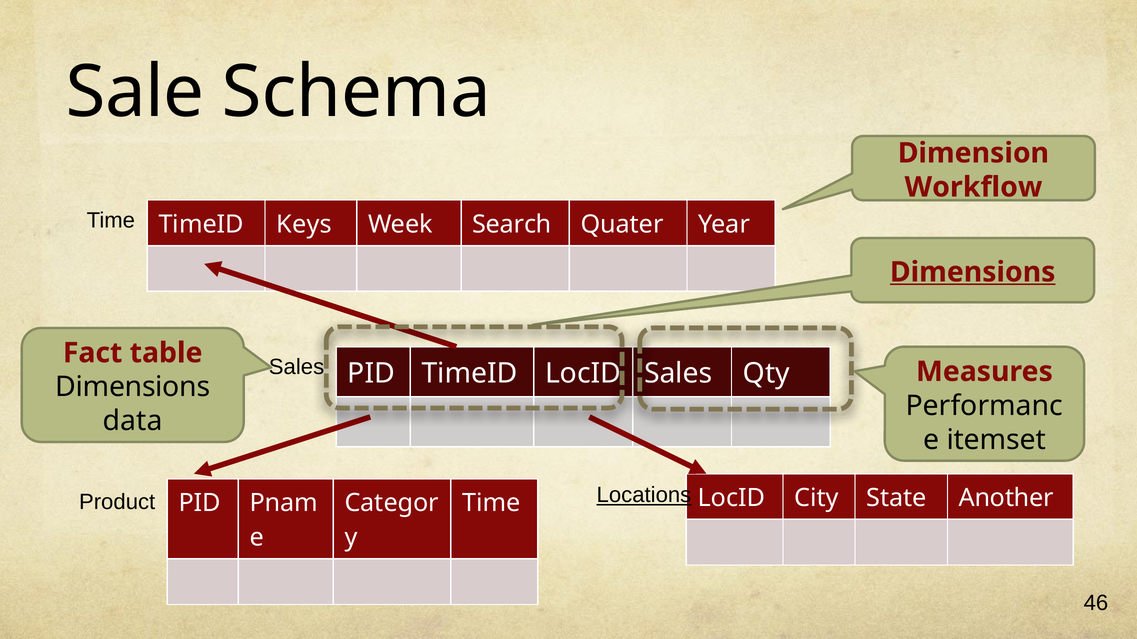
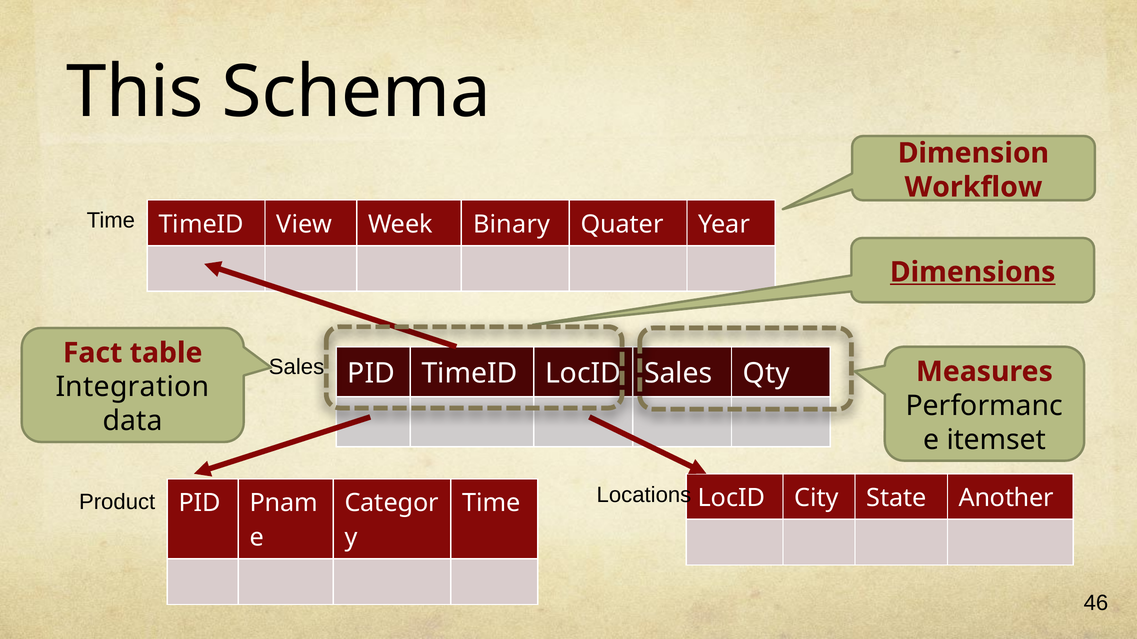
Sale: Sale -> This
Keys: Keys -> View
Search: Search -> Binary
Dimensions at (133, 387): Dimensions -> Integration
Locations underline: present -> none
